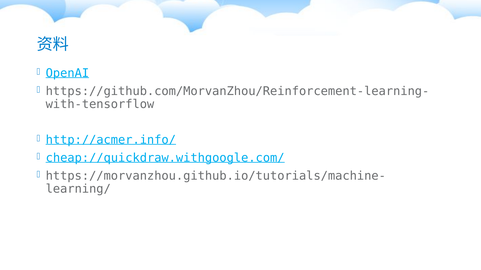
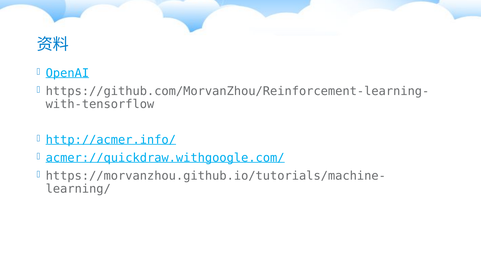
cheap://quickdraw.withgoogle.com/: cheap://quickdraw.withgoogle.com/ -> acmer://quickdraw.withgoogle.com/
